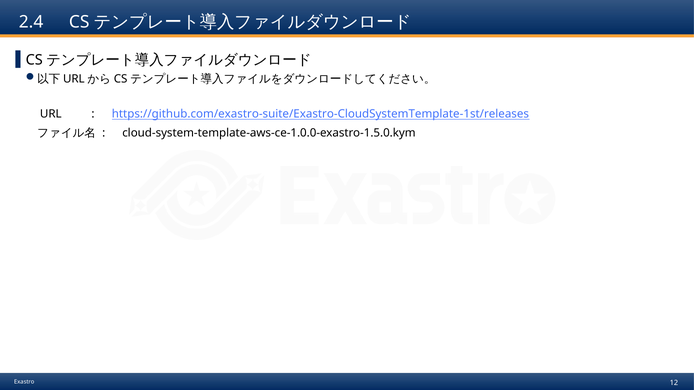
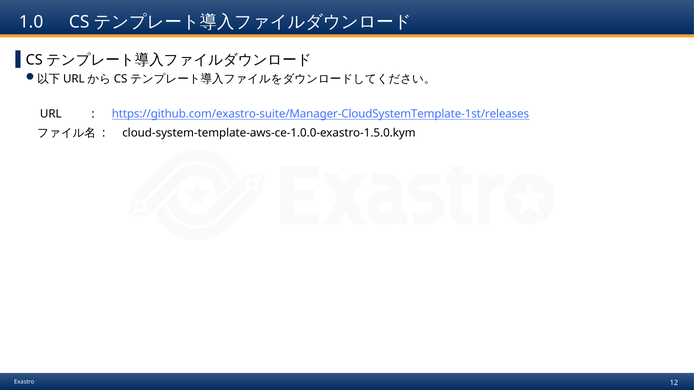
2.4: 2.4 -> 1.0
https://github.com/exastro-suite/Exastro-CloudSystemTemplate-1st/releases: https://github.com/exastro-suite/Exastro-CloudSystemTemplate-1st/releases -> https://github.com/exastro-suite/Manager-CloudSystemTemplate-1st/releases
